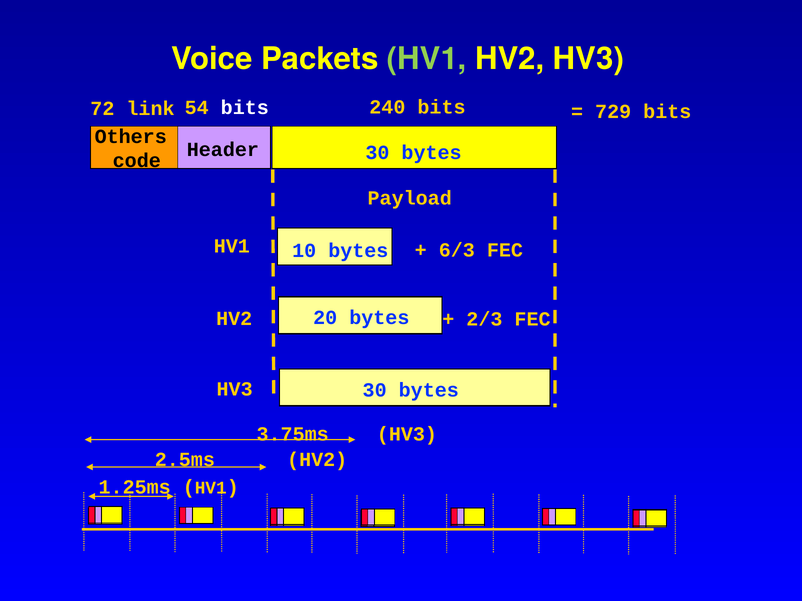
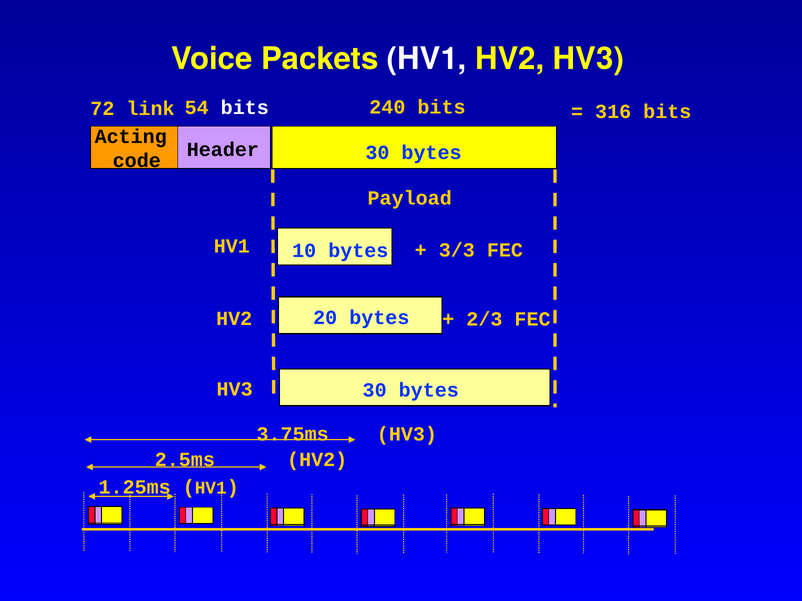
HV1 at (427, 59) colour: light green -> white
729: 729 -> 316
Others: Others -> Acting
6/3: 6/3 -> 3/3
